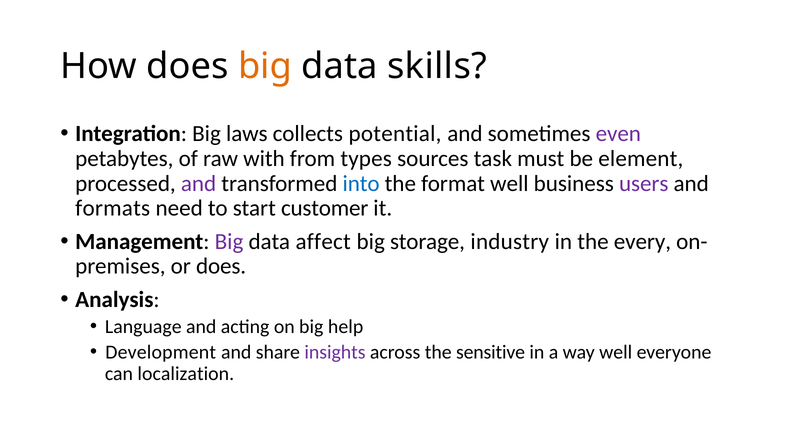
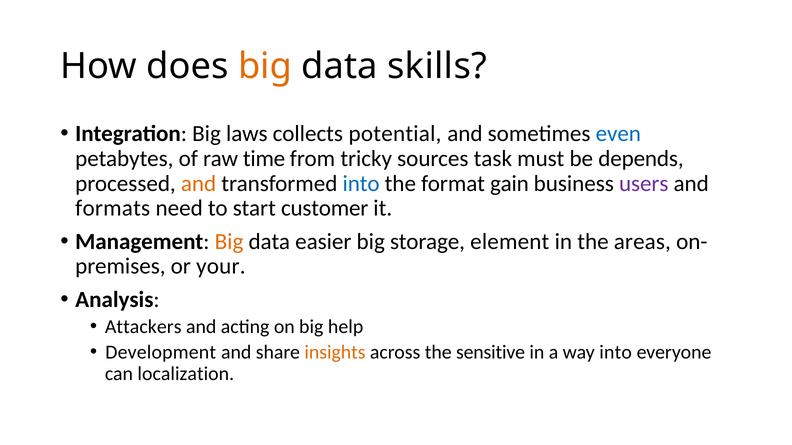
even colour: purple -> blue
with: with -> time
types: types -> tricky
element: element -> depends
and at (199, 184) colour: purple -> orange
format well: well -> gain
Big at (229, 242) colour: purple -> orange
affect: affect -> easier
industry: industry -> element
every: every -> areas
or does: does -> your
Language: Language -> Attackers
insights colour: purple -> orange
way well: well -> into
